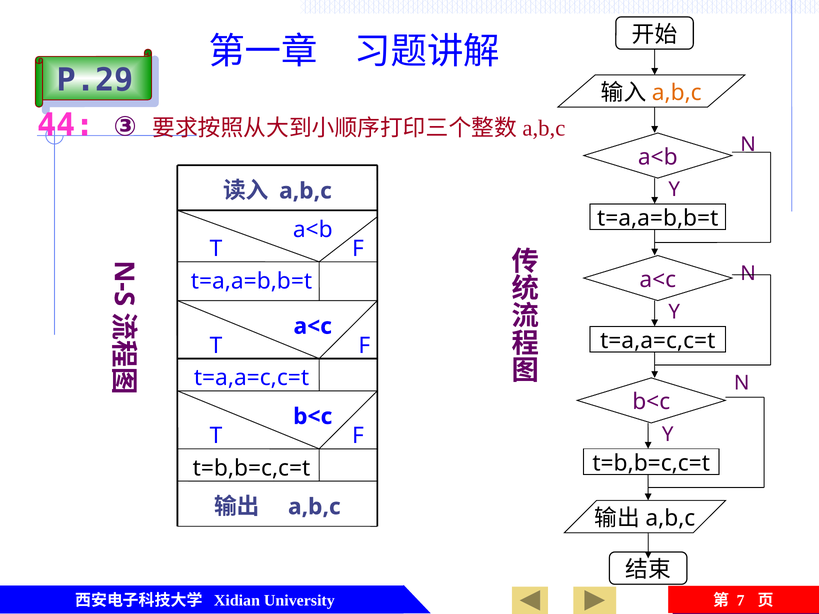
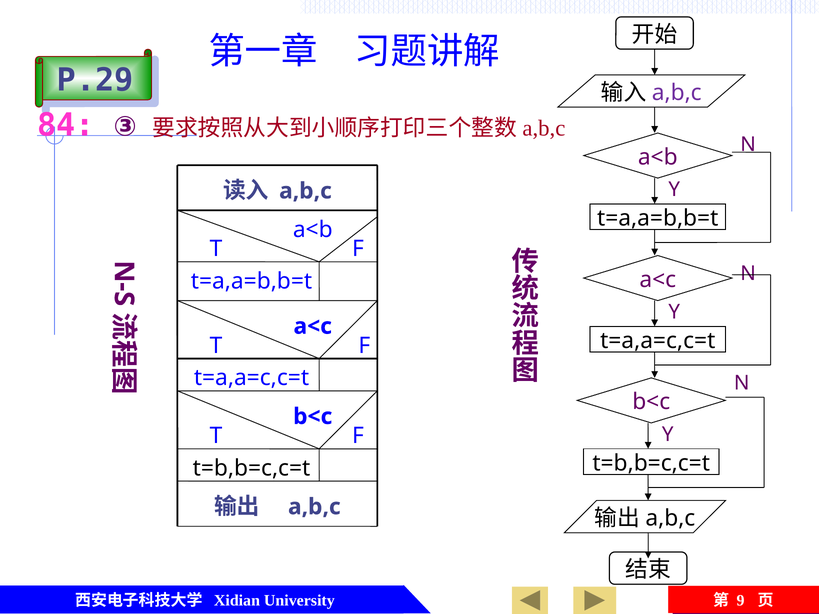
a,b,c at (677, 93) colour: orange -> purple
44: 44 -> 84
7: 7 -> 9
